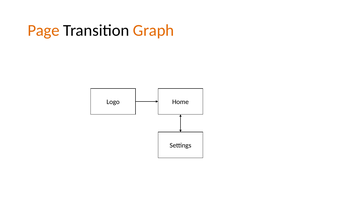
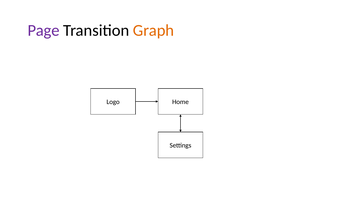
Page colour: orange -> purple
